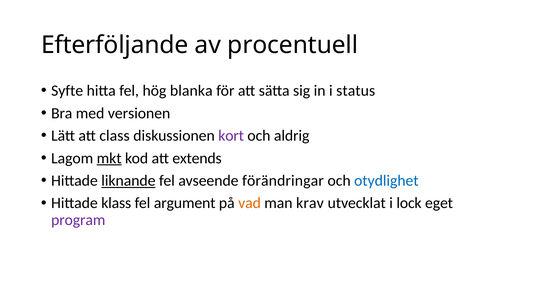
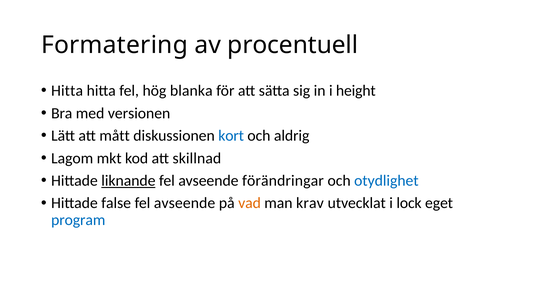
Efterföljande: Efterföljande -> Formatering
Syfte at (67, 91): Syfte -> Hitta
status: status -> height
class: class -> mått
kort colour: purple -> blue
mkt underline: present -> none
extends: extends -> skillnad
klass: klass -> false
argument at (185, 204): argument -> avseende
program colour: purple -> blue
